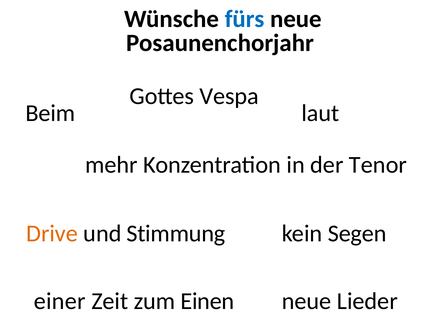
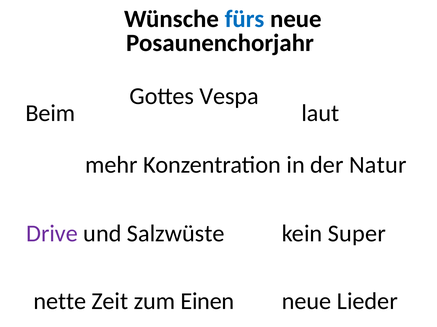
Tenor: Tenor -> Natur
Segen: Segen -> Super
Drive colour: orange -> purple
Stimmung: Stimmung -> Salzwüste
einer: einer -> nette
